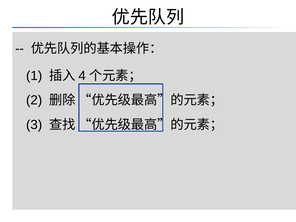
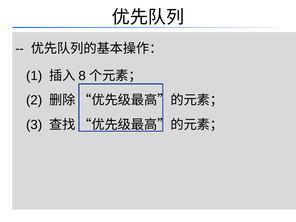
4: 4 -> 8
